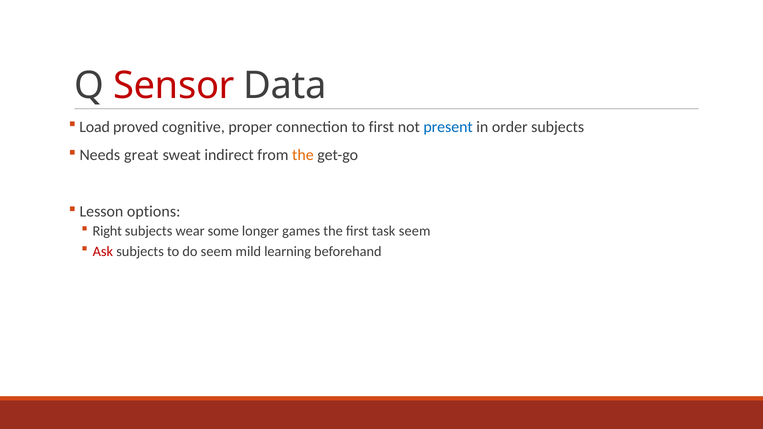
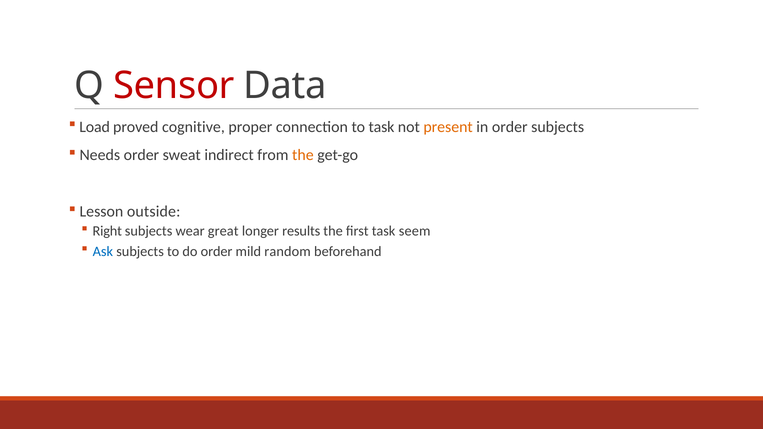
to first: first -> task
present colour: blue -> orange
Needs great: great -> order
options: options -> outside
some: some -> great
games: games -> results
Ask colour: red -> blue
do seem: seem -> order
learning: learning -> random
